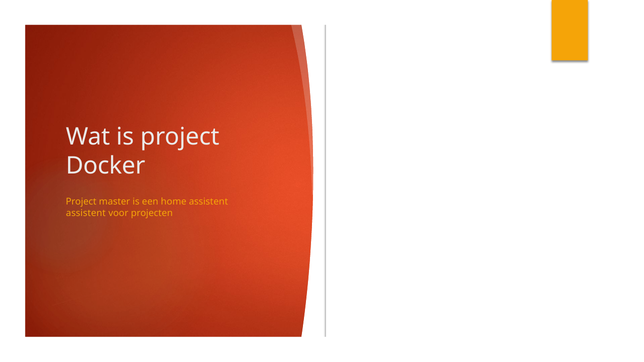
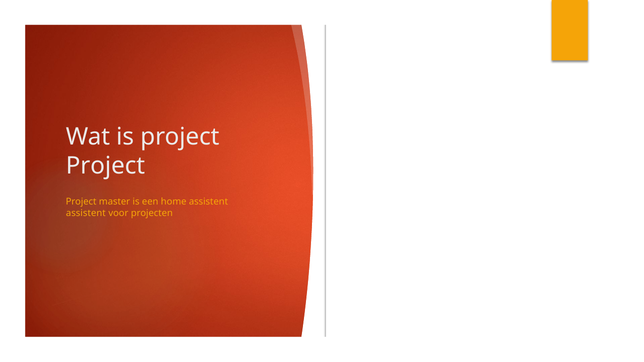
Docker at (106, 166): Docker -> Project
